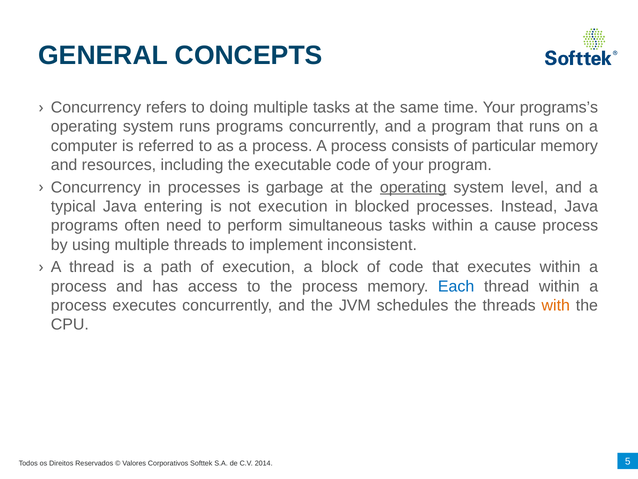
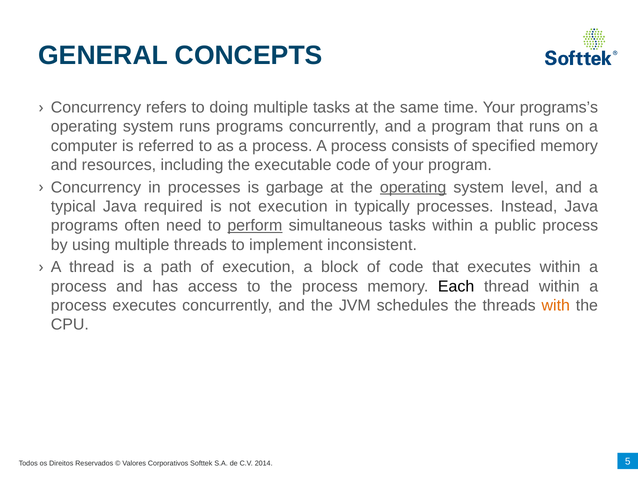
particular: particular -> specified
entering: entering -> required
blocked: blocked -> typically
perform underline: none -> present
cause: cause -> public
Each colour: blue -> black
